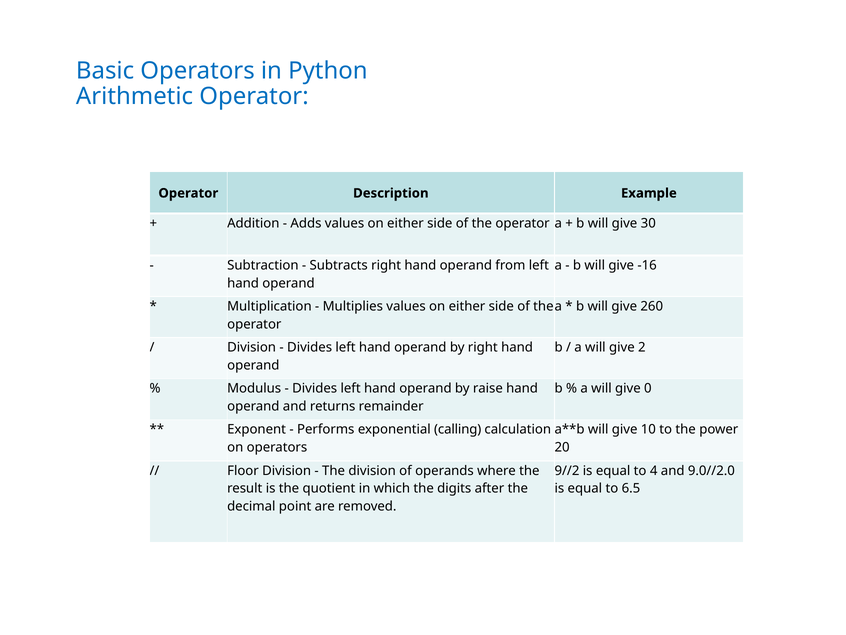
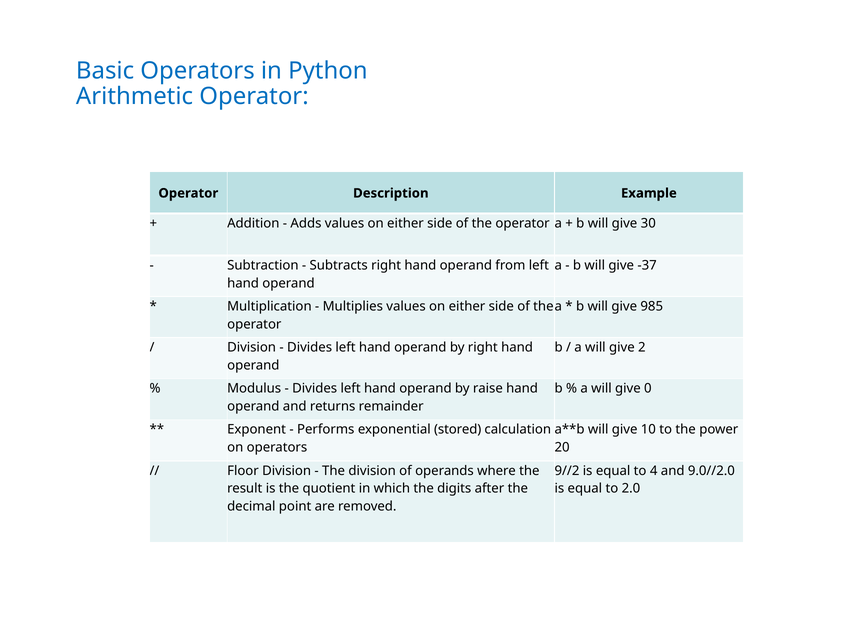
-16: -16 -> -37
260: 260 -> 985
calling: calling -> stored
6.5: 6.5 -> 2.0
